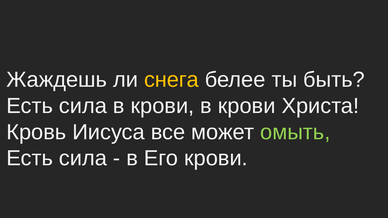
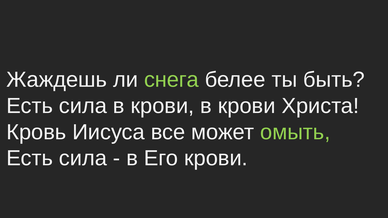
снега colour: yellow -> light green
